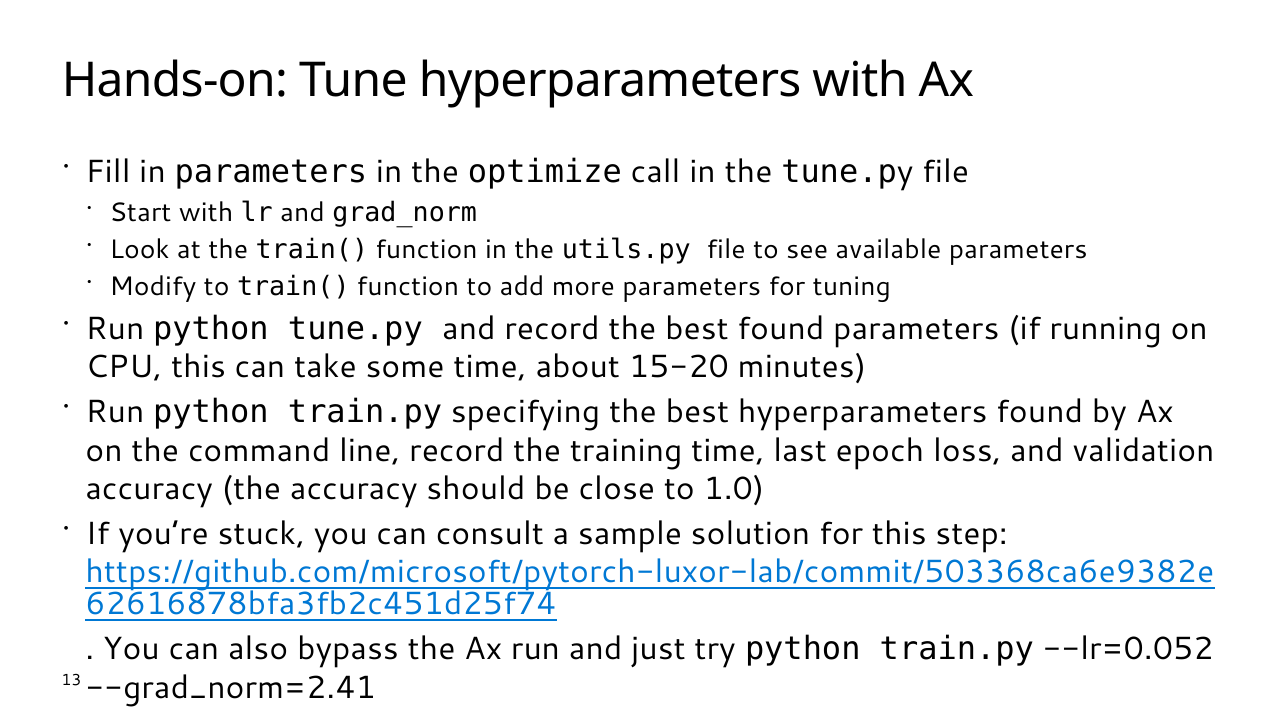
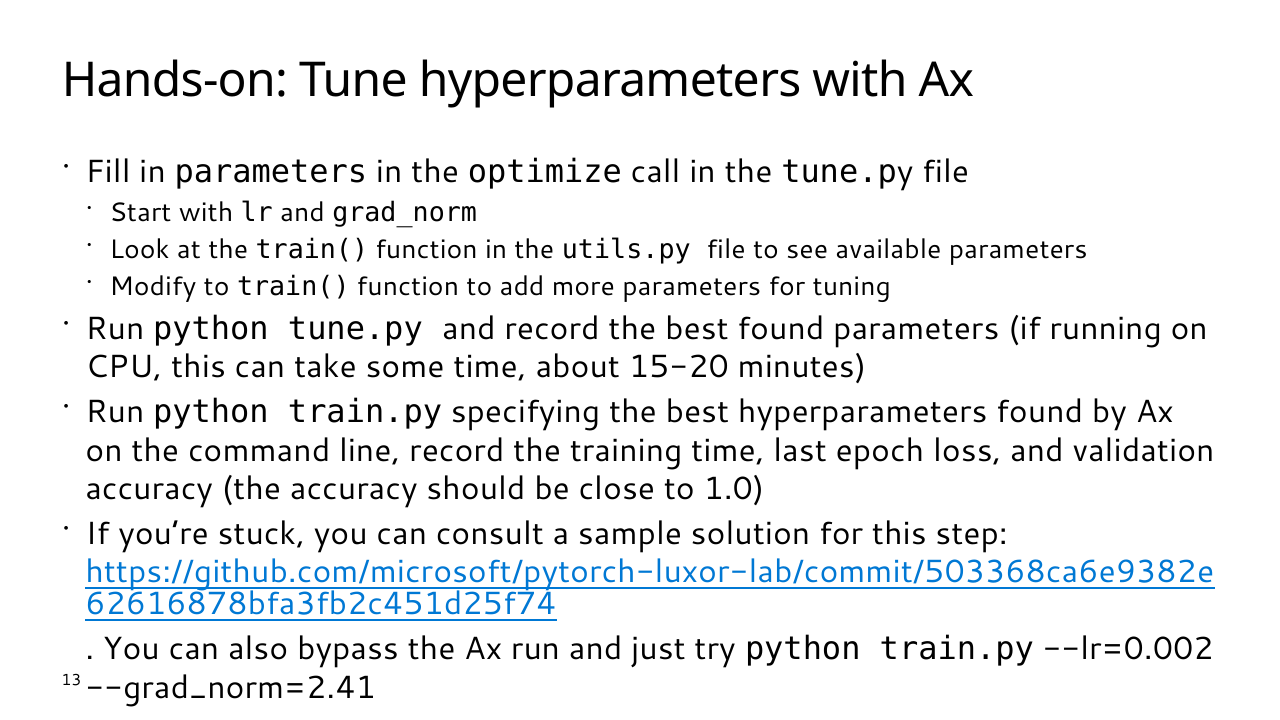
--lr=0.052: --lr=0.052 -> --lr=0.002
